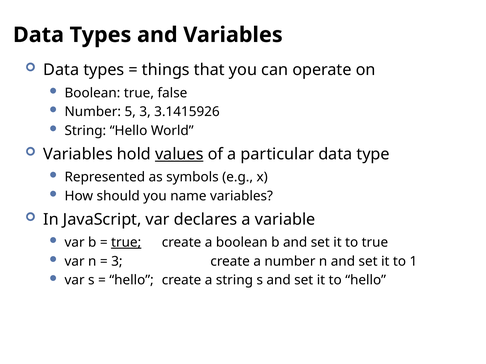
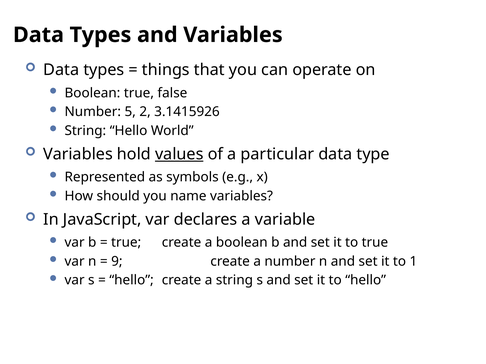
5 3: 3 -> 2
true at (126, 243) underline: present -> none
3 at (117, 262): 3 -> 9
